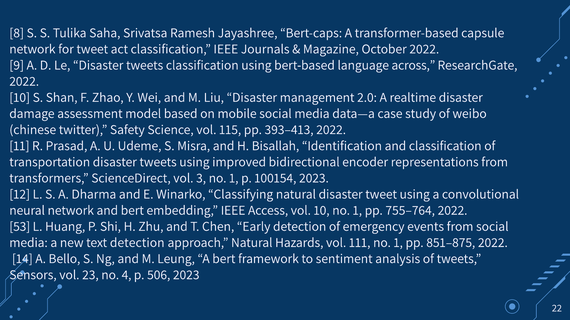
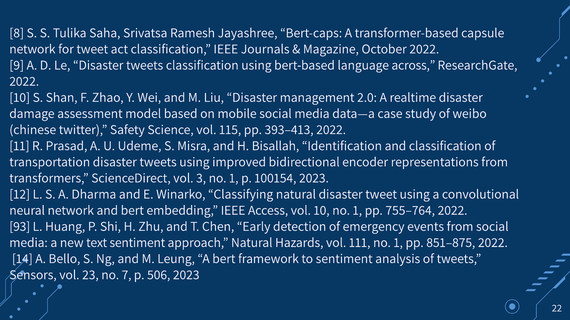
53: 53 -> 93
text detection: detection -> sentiment
4: 4 -> 7
